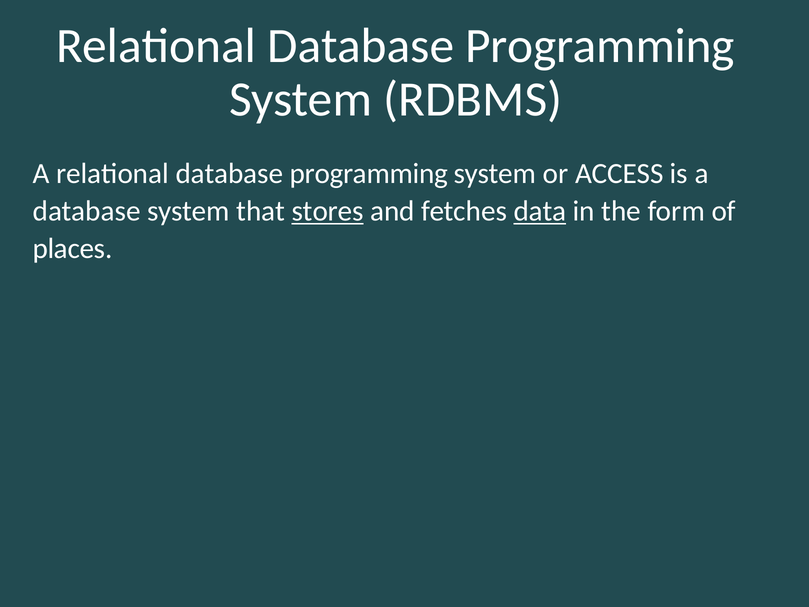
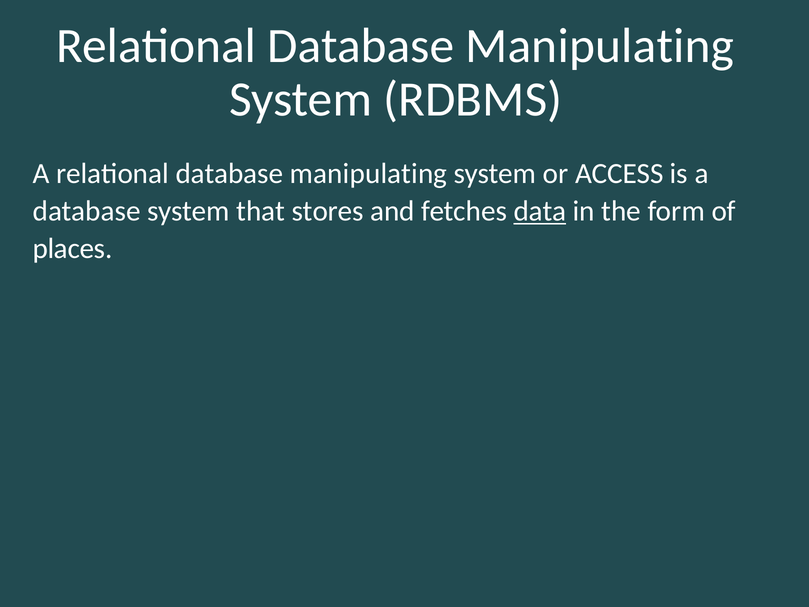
Programming at (600, 46): Programming -> Manipulating
A relational database programming: programming -> manipulating
stores underline: present -> none
